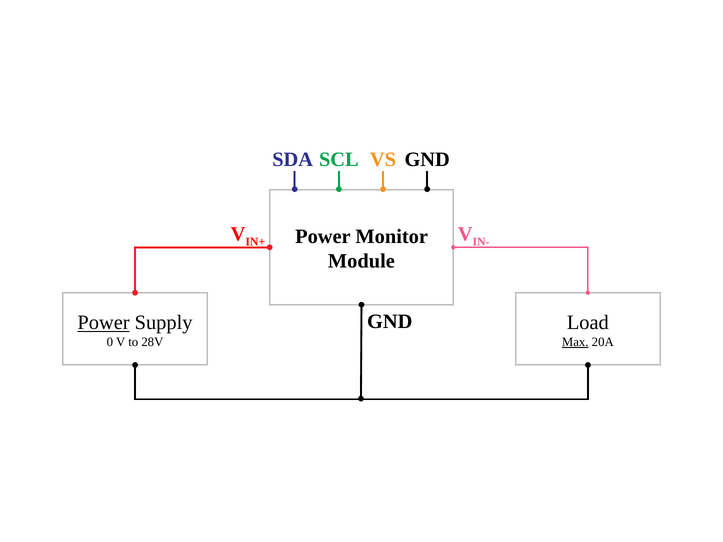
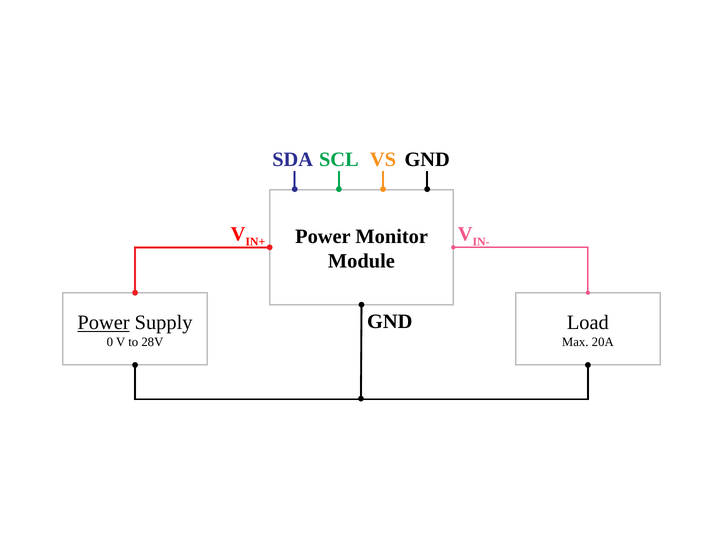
Max underline: present -> none
